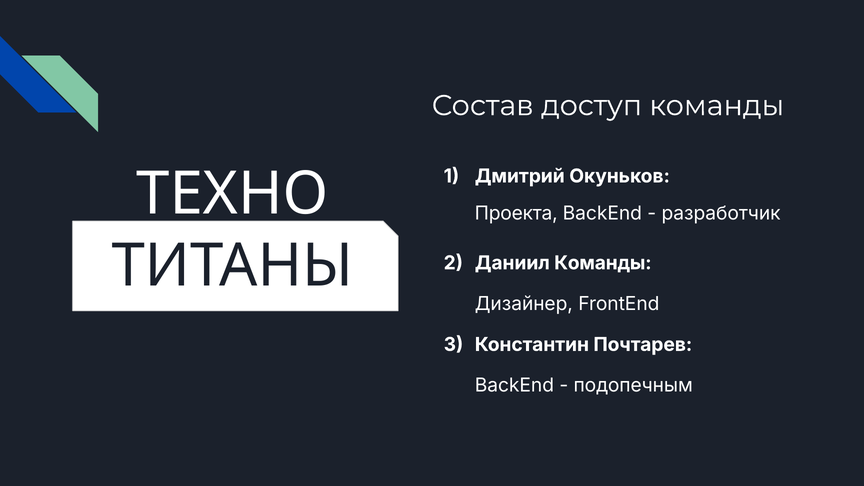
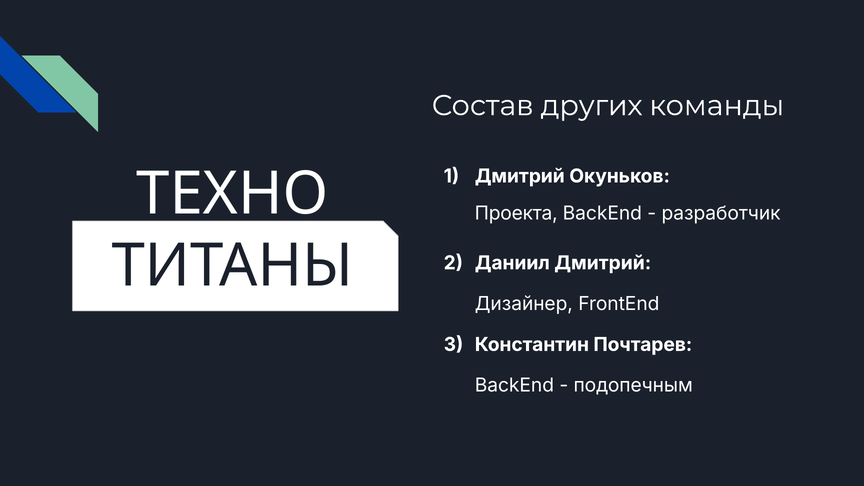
доступ: доступ -> других
Даниил Команды: Команды -> Дмитрий
